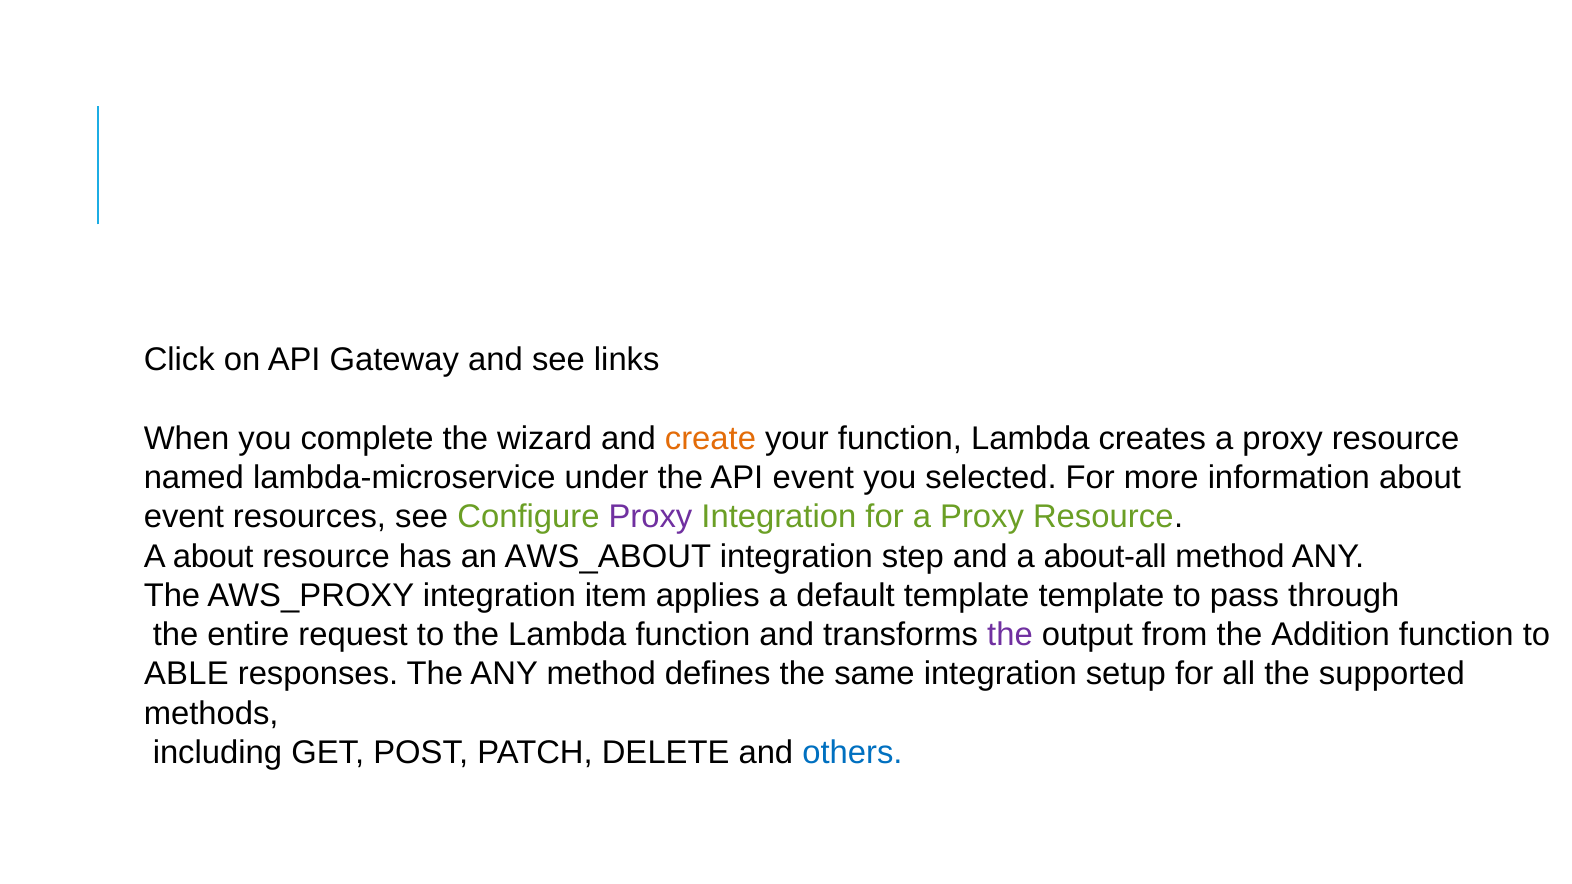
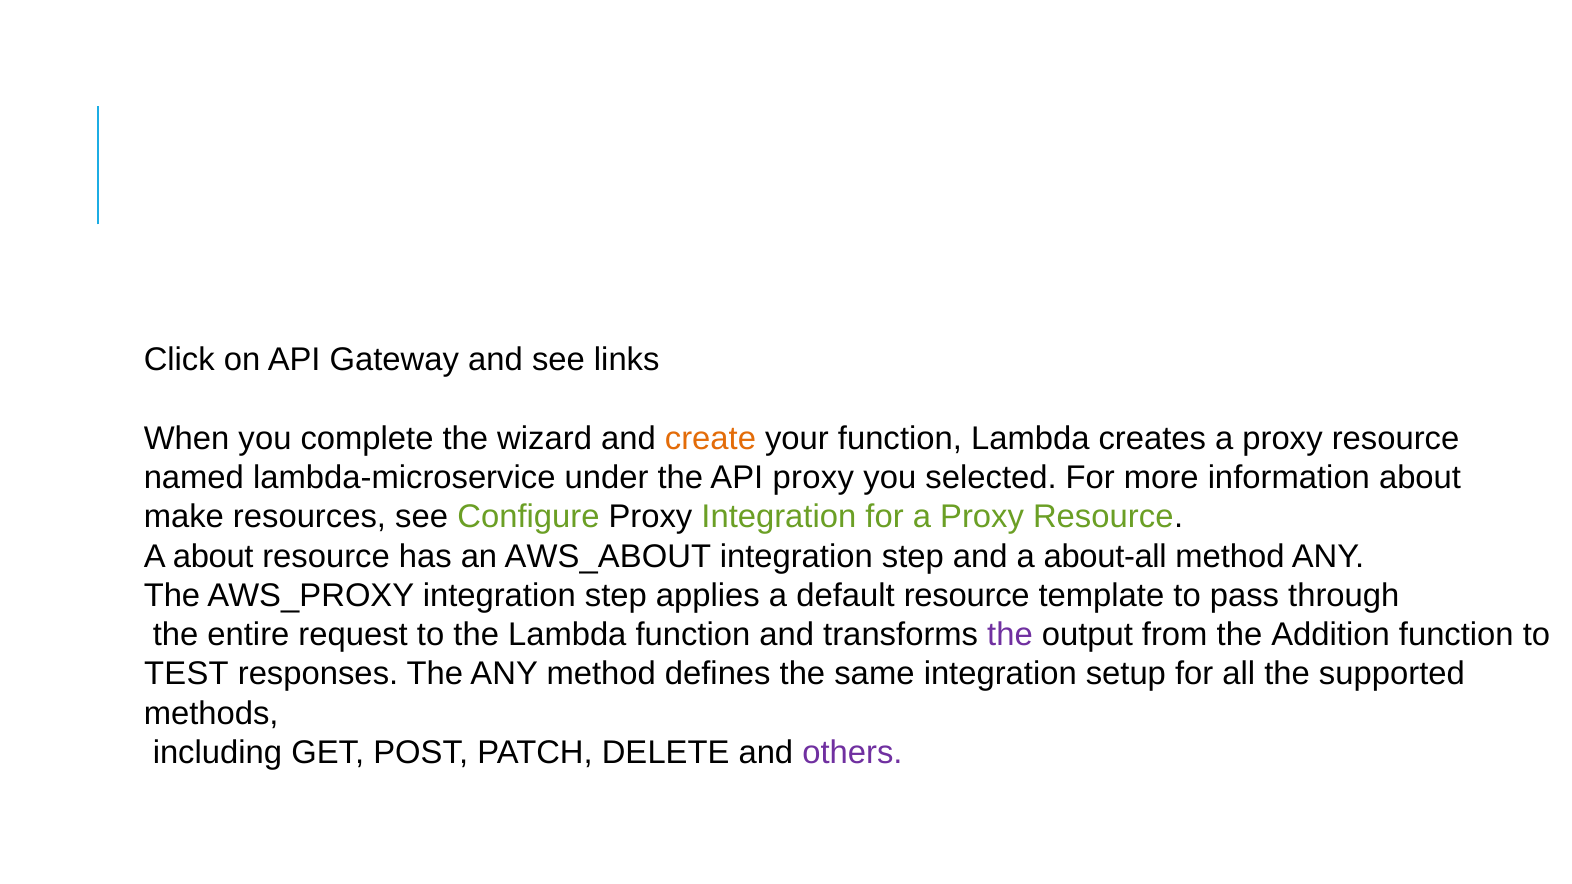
API event: event -> proxy
event at (184, 517): event -> make
Proxy at (650, 517) colour: purple -> black
AWS_PROXY integration item: item -> step
default template: template -> resource
ABLE: ABLE -> TEST
others colour: blue -> purple
